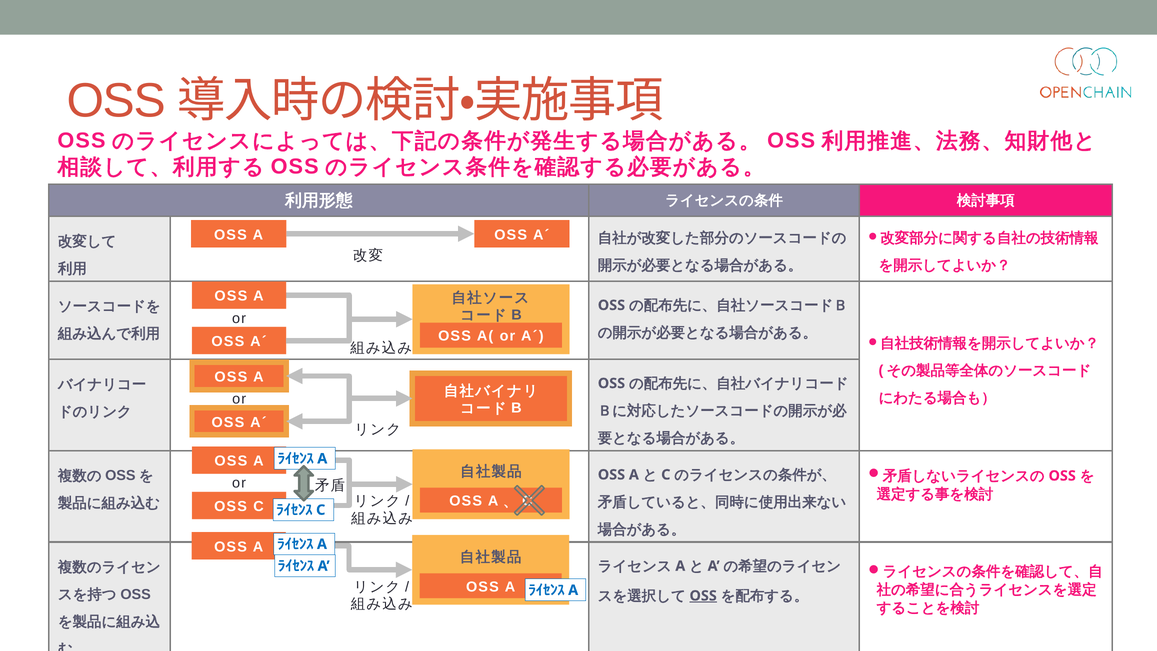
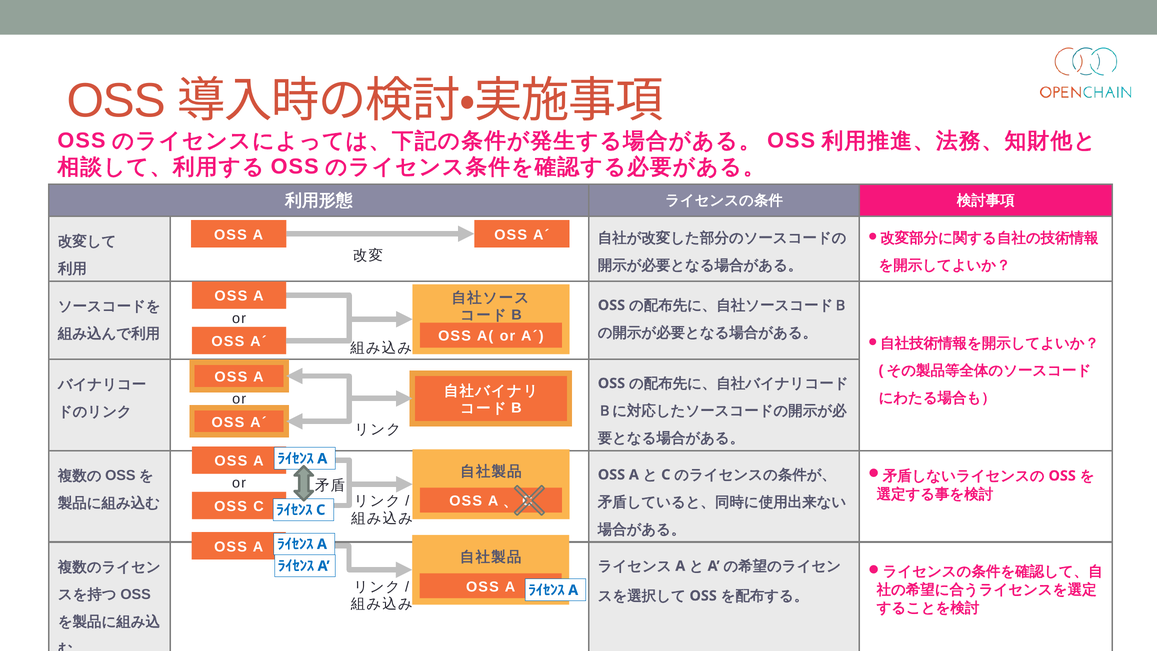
OSS at (703, 596) underline: present -> none
